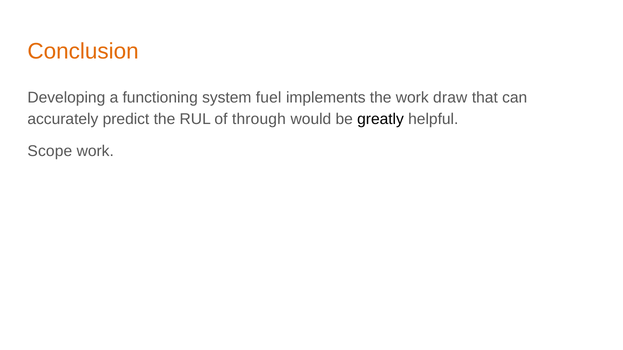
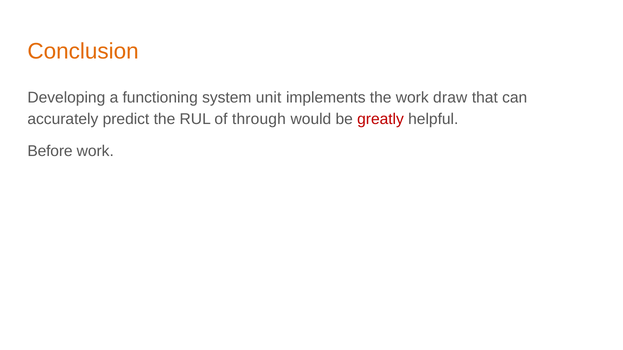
fuel: fuel -> unit
greatly colour: black -> red
Scope: Scope -> Before
